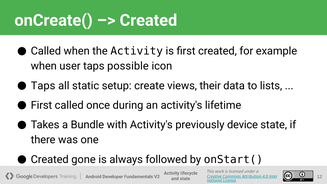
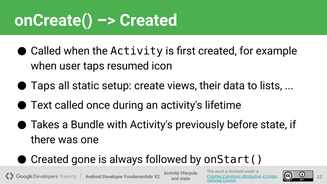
possible: possible -> resumed
First at (41, 105): First -> Text
device: device -> before
